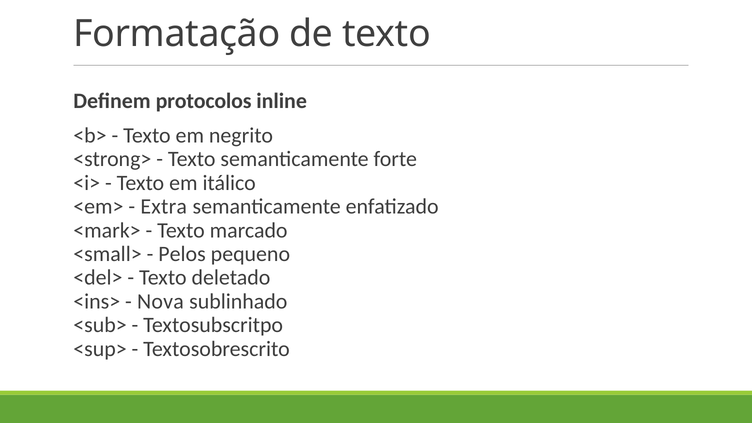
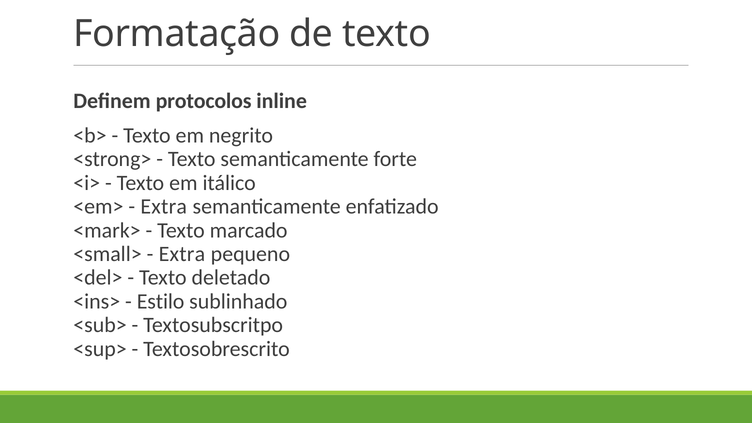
Pelos at (182, 254): Pelos -> Extra
Nova: Nova -> Estilo
